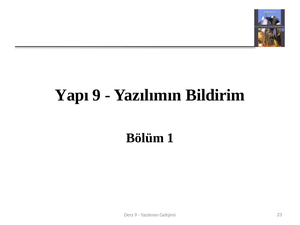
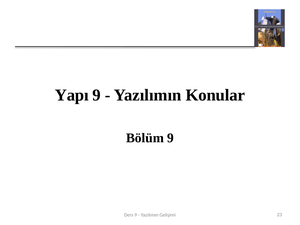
Bildirim: Bildirim -> Konular
Bölüm 1: 1 -> 9
